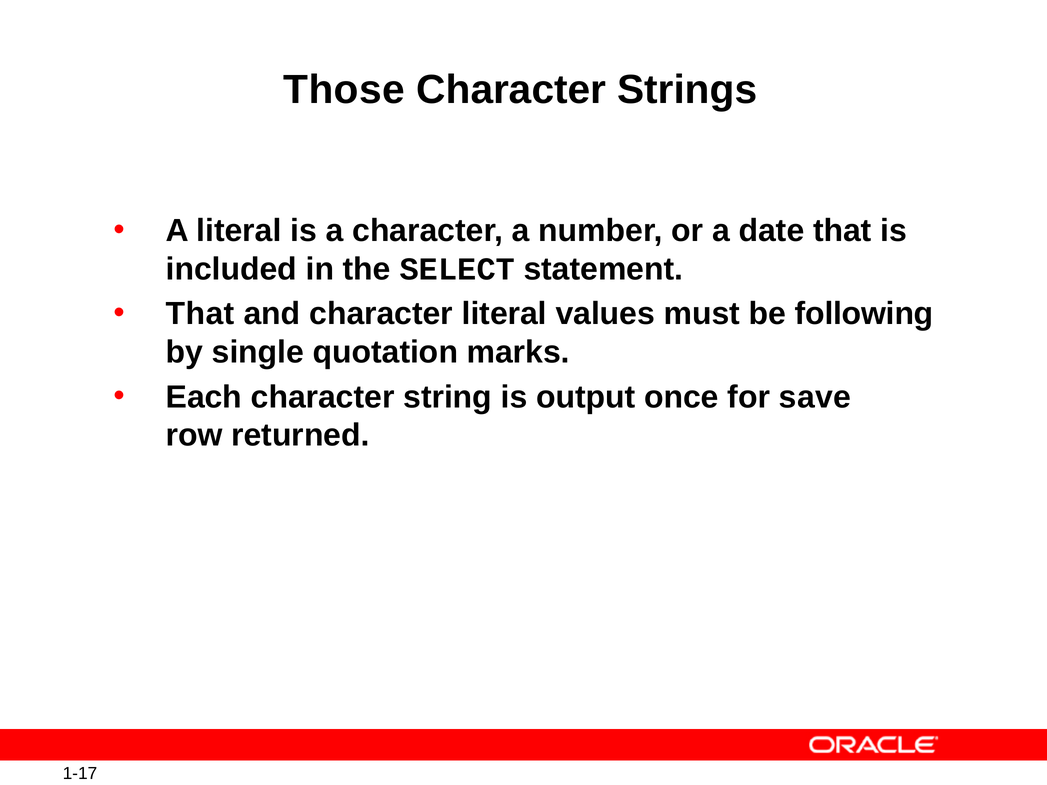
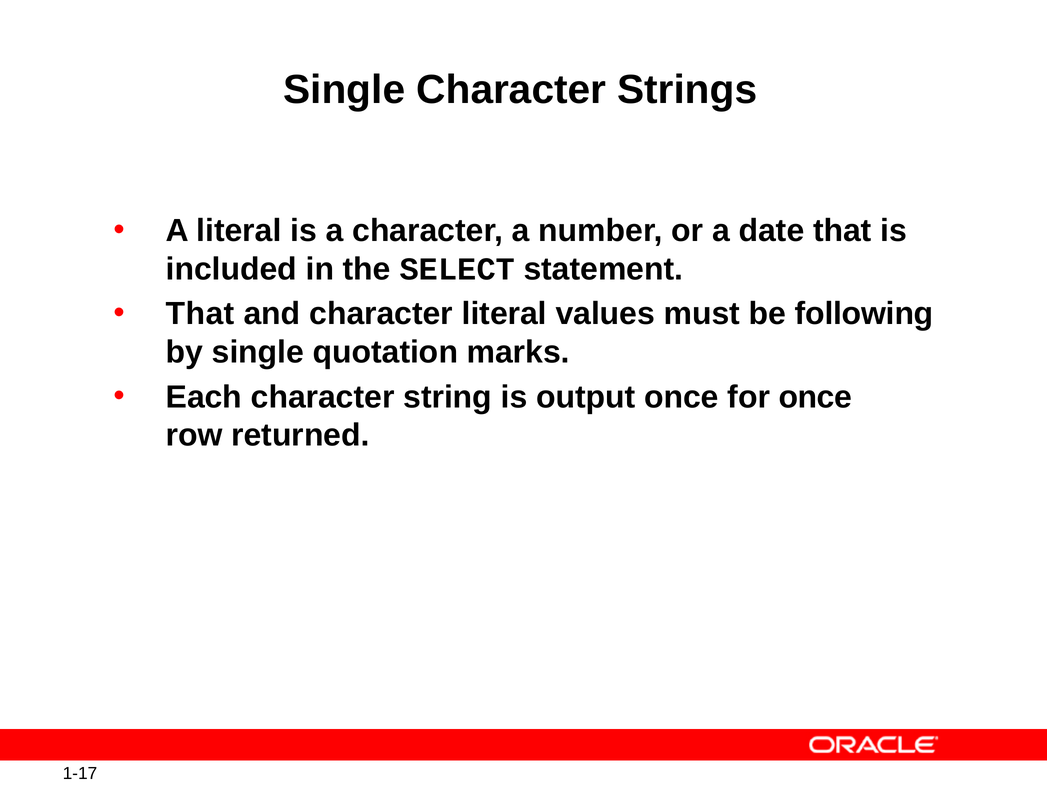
Those at (344, 90): Those -> Single
for save: save -> once
